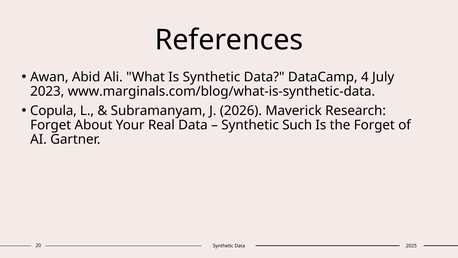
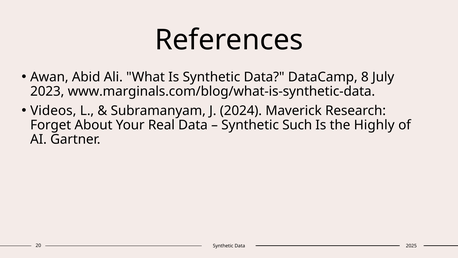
4: 4 -> 8
Copula: Copula -> Videos
2026: 2026 -> 2024
the Forget: Forget -> Highly
